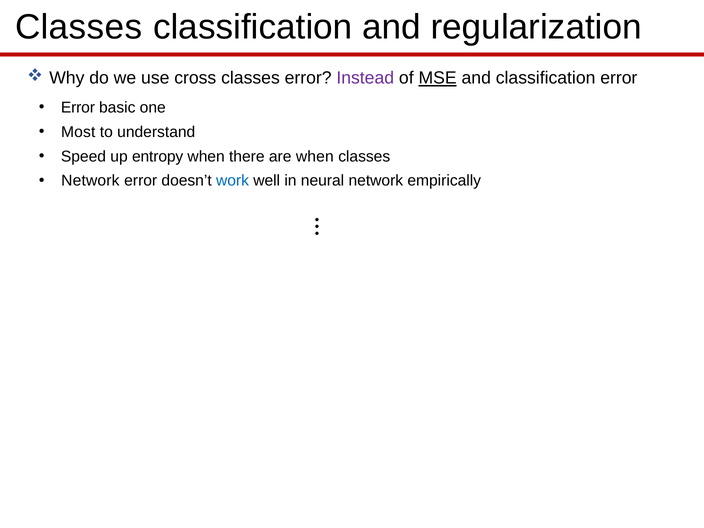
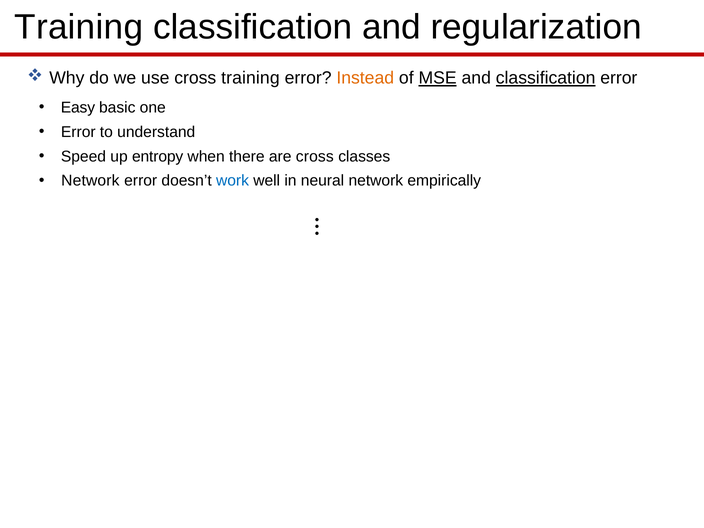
Classes at (79, 27): Classes -> Training
cross classes: classes -> training
Instead colour: purple -> orange
classification at (546, 78) underline: none -> present
Error at (78, 108): Error -> Easy
Most at (78, 132): Most -> Error
are when: when -> cross
